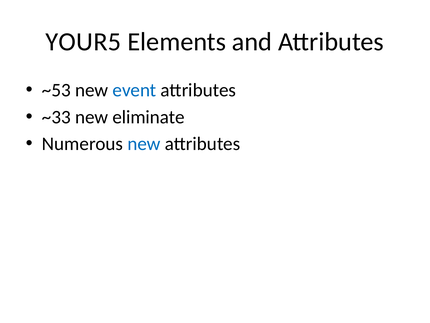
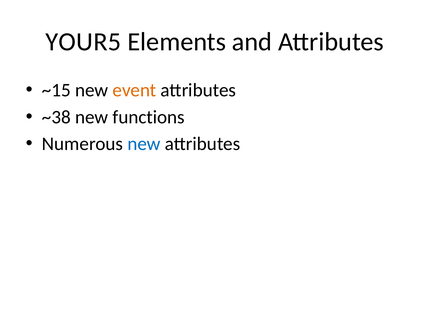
~53: ~53 -> ~15
event colour: blue -> orange
~33: ~33 -> ~38
eliminate: eliminate -> functions
